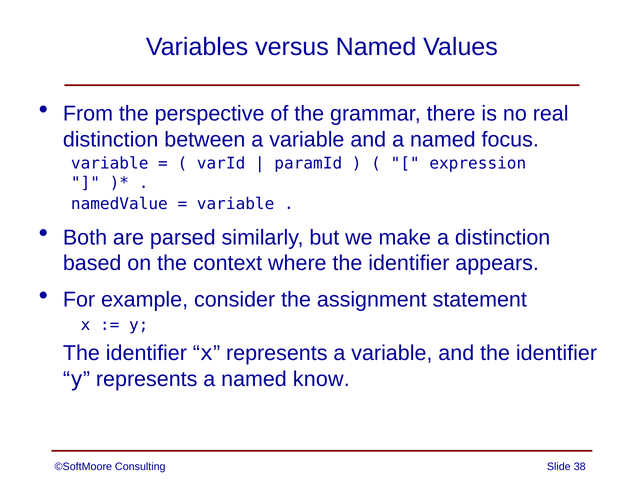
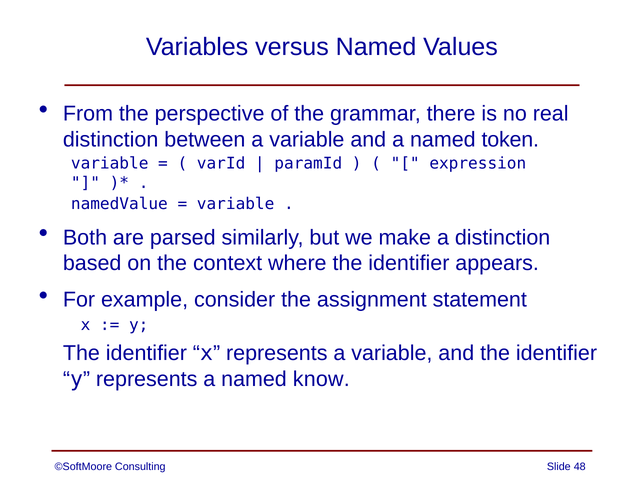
focus: focus -> token
38: 38 -> 48
